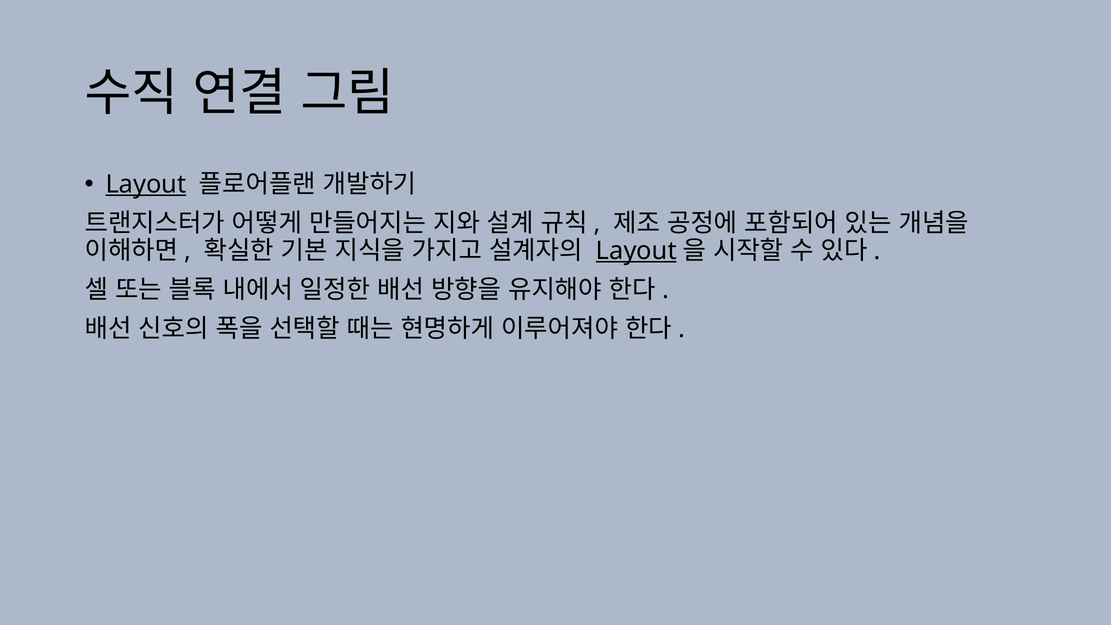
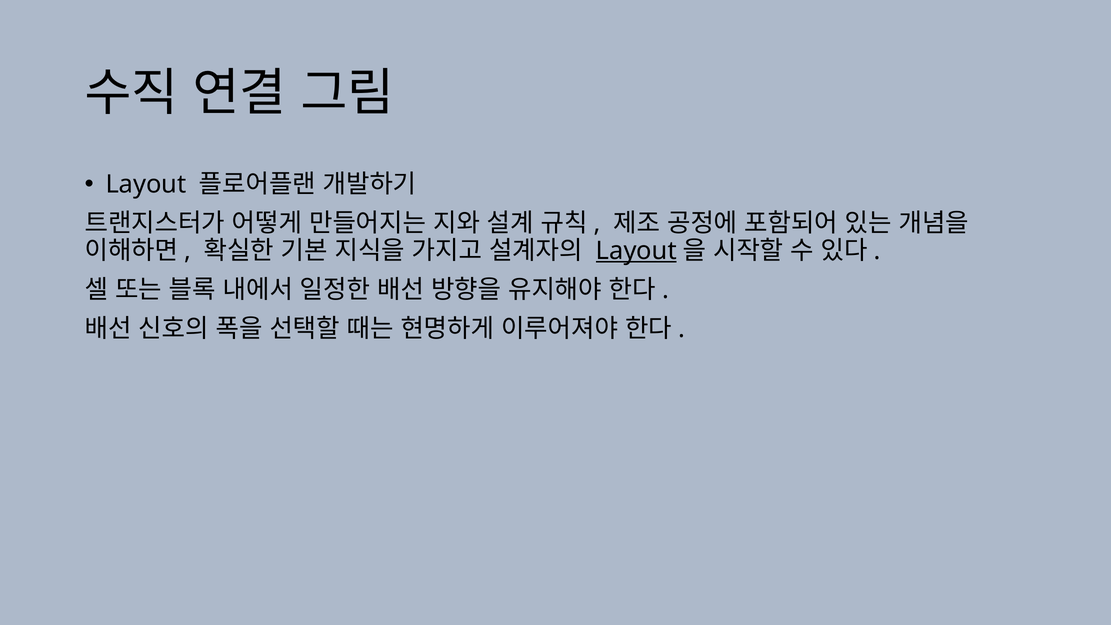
Layout at (146, 184) underline: present -> none
